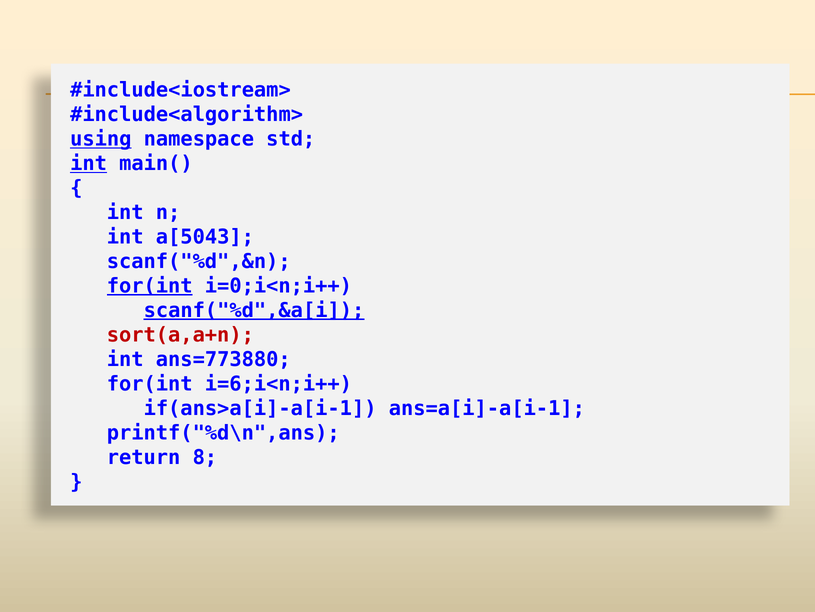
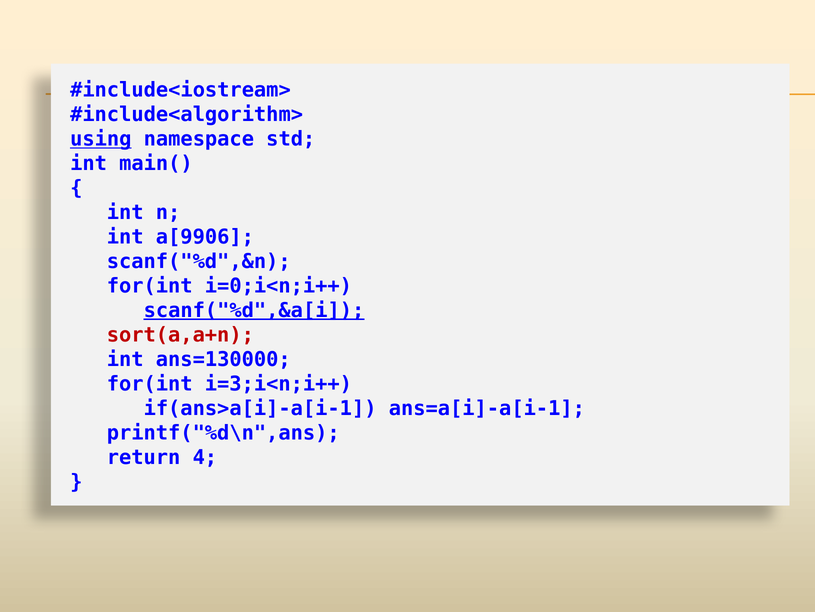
int at (89, 163) underline: present -> none
a[5043: a[5043 -> a[9906
for(int at (150, 286) underline: present -> none
ans=773880: ans=773880 -> ans=130000
i=6;i<n;i++: i=6;i<n;i++ -> i=3;i<n;i++
8: 8 -> 4
